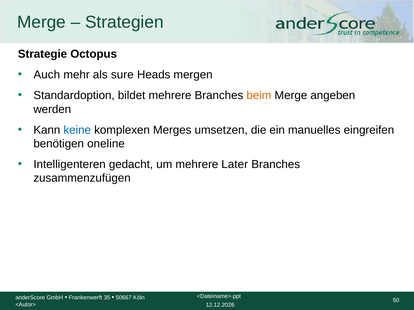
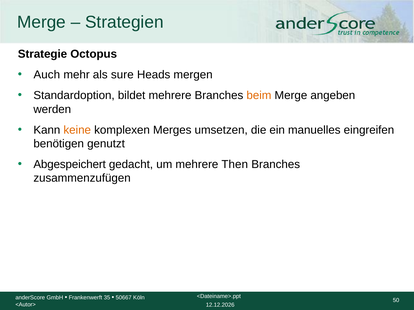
keine colour: blue -> orange
oneline: oneline -> genutzt
Intelligenteren: Intelligenteren -> Abgespeichert
Later: Later -> Then
